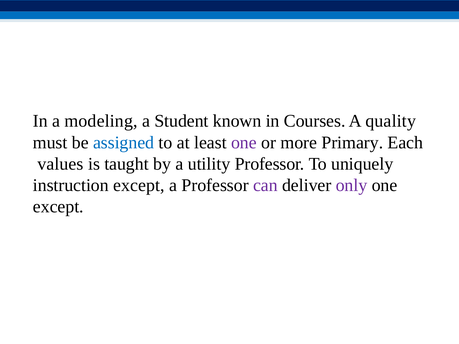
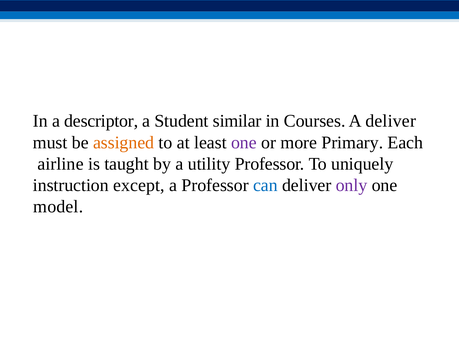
modeling: modeling -> descriptor
known: known -> similar
A quality: quality -> deliver
assigned colour: blue -> orange
values: values -> airline
can colour: purple -> blue
except at (58, 207): except -> model
